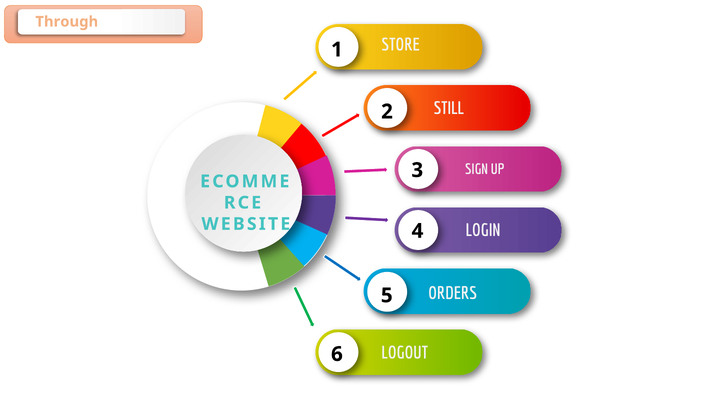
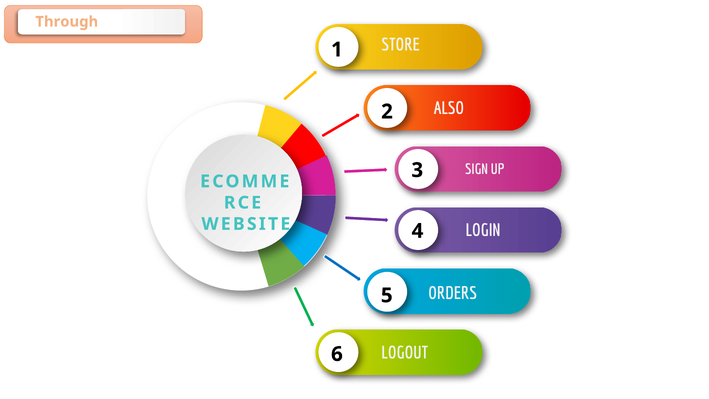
STILL: STILL -> ALSO
